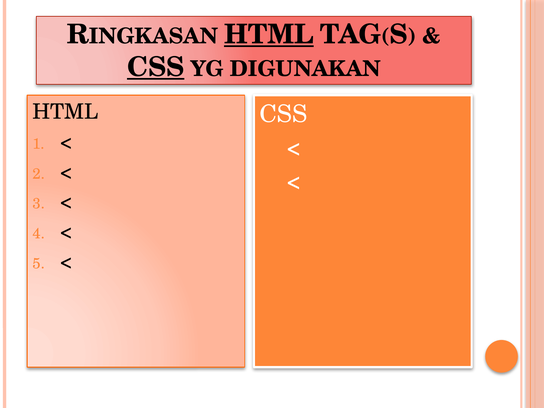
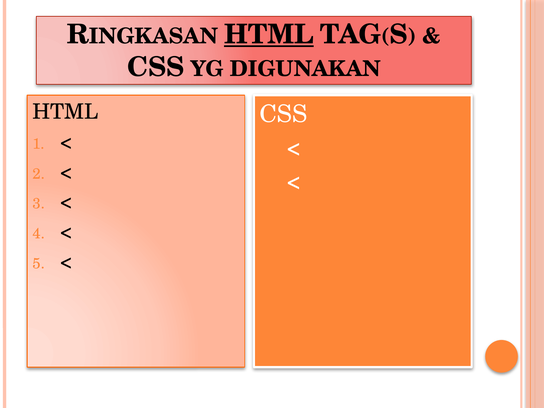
CSS at (156, 67) underline: present -> none
